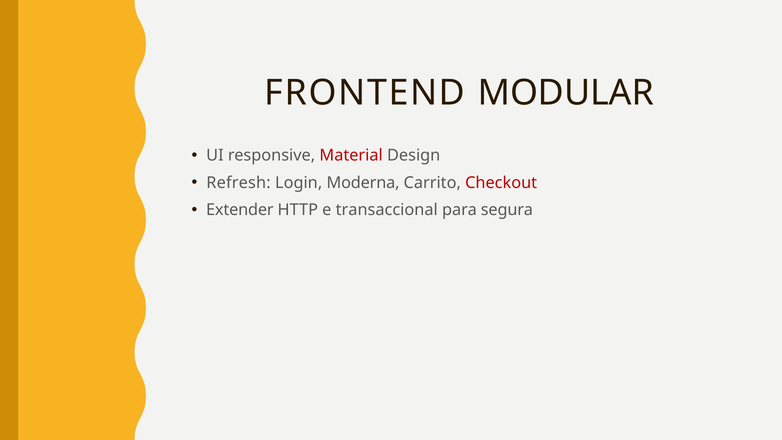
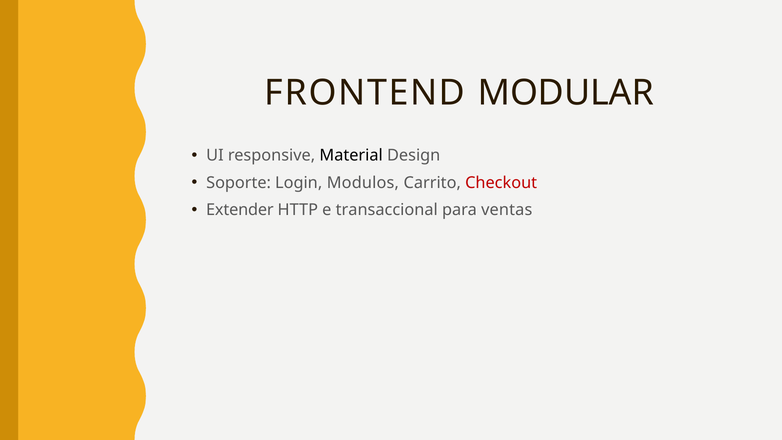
Material colour: red -> black
Refresh: Refresh -> Soporte
Moderna: Moderna -> Modulos
segura: segura -> ventas
